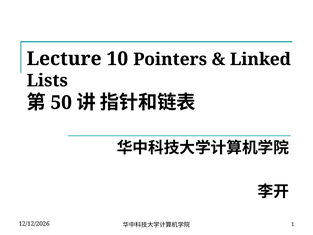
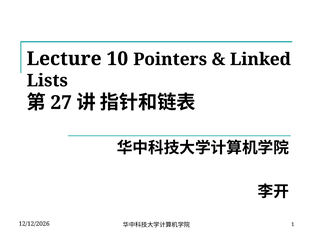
50: 50 -> 27
